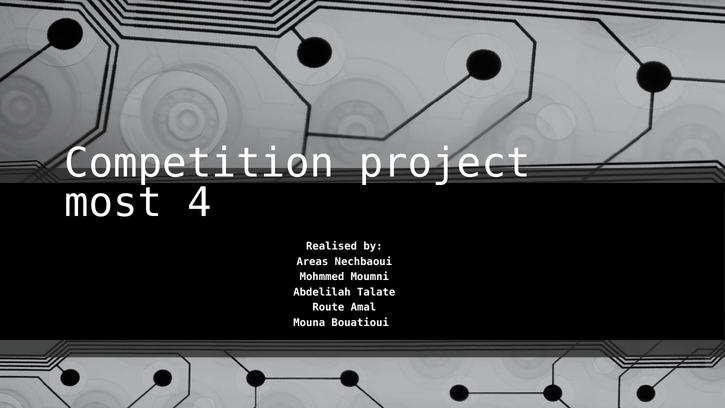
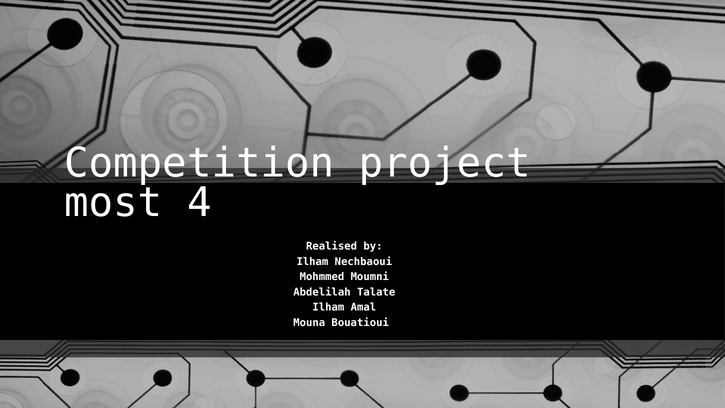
Areas at (312, 262): Areas -> Ilham
Route at (328, 307): Route -> Ilham
